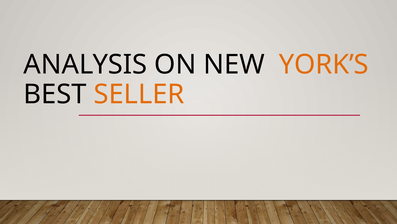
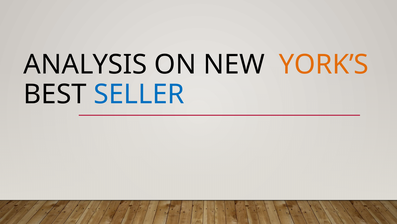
SELLER colour: orange -> blue
